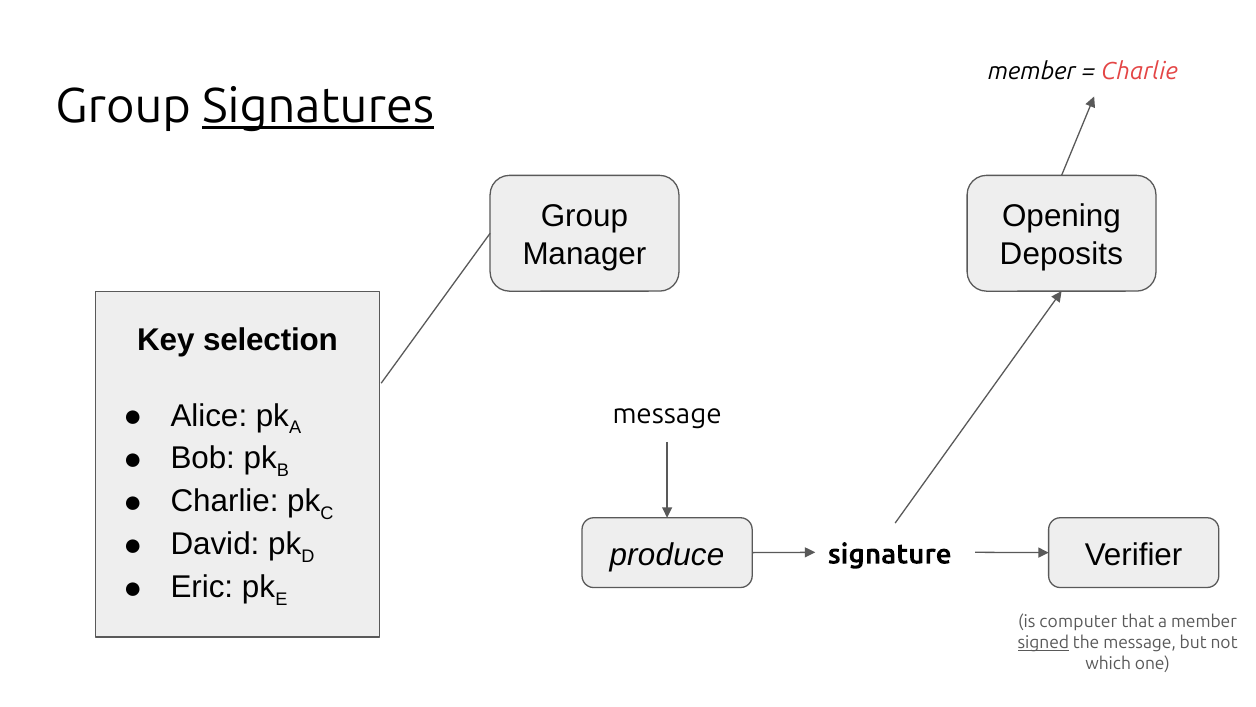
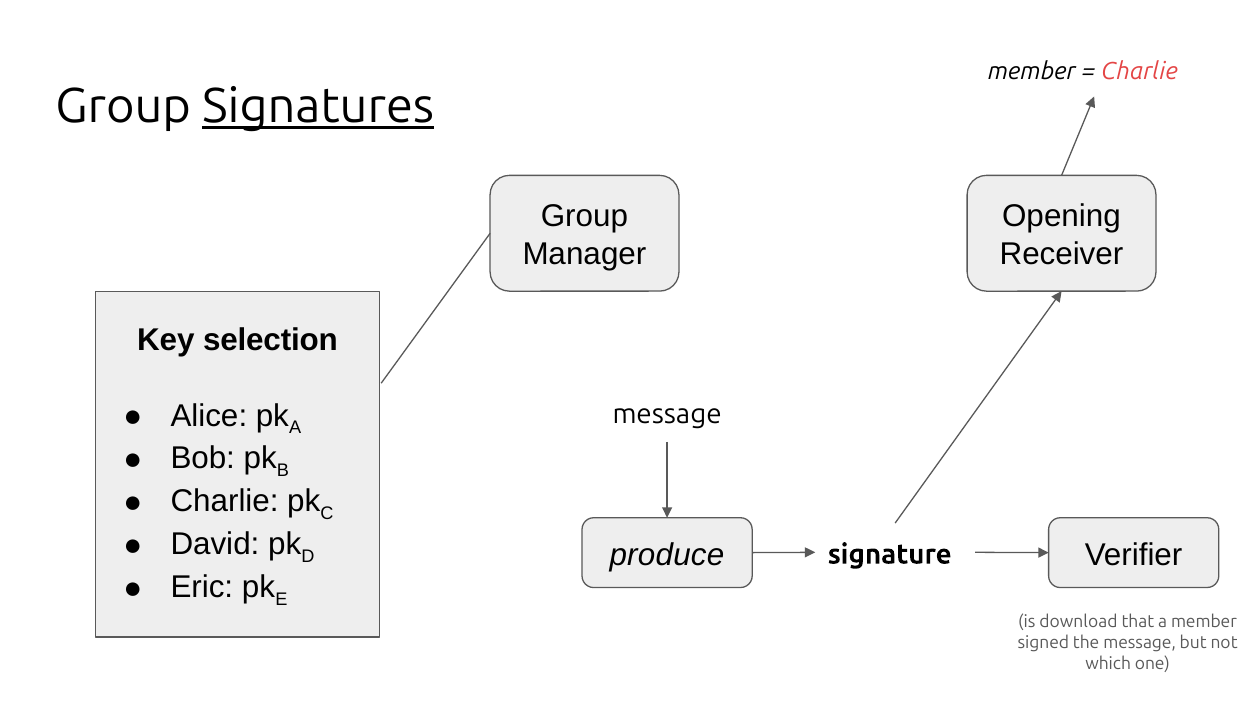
Deposits: Deposits -> Receiver
computer: computer -> download
signed underline: present -> none
